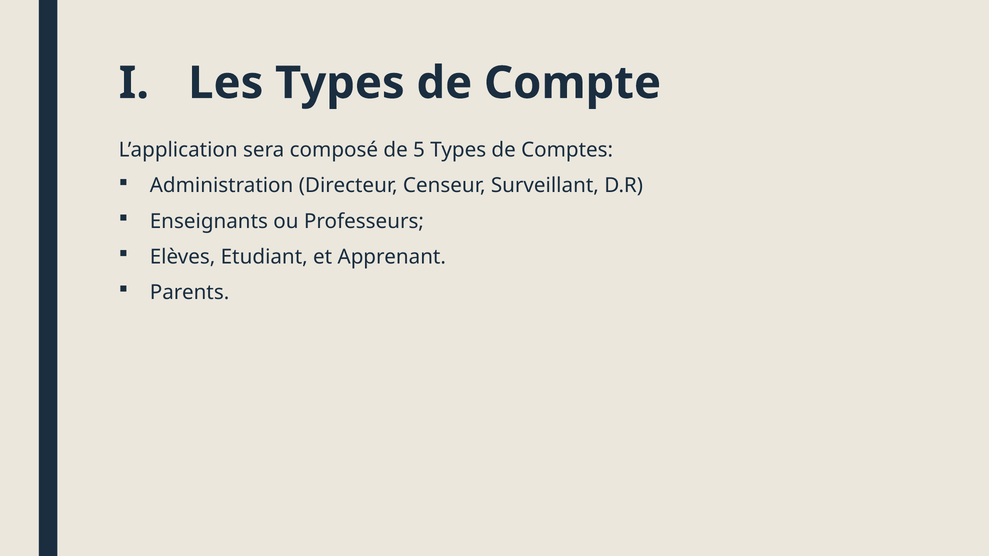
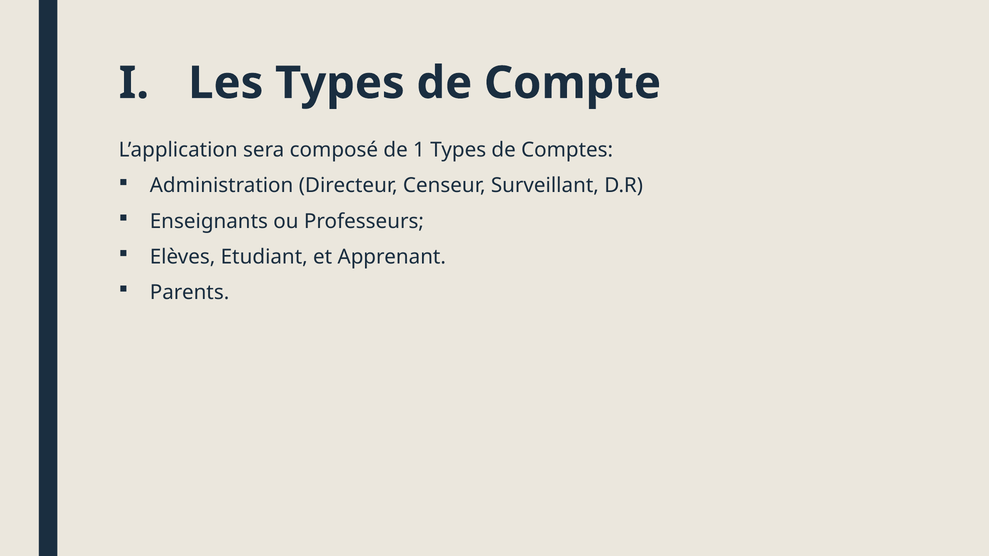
5: 5 -> 1
